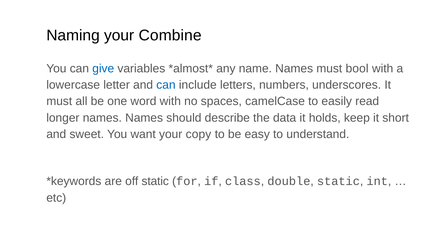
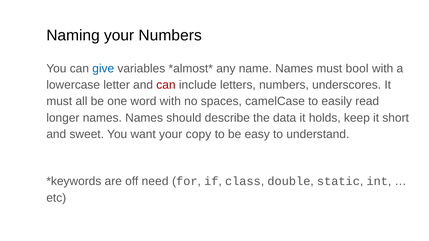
your Combine: Combine -> Numbers
can at (166, 85) colour: blue -> red
off static: static -> need
